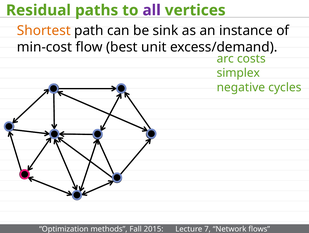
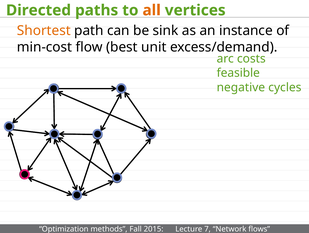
Residual: Residual -> Directed
all colour: purple -> orange
simplex: simplex -> feasible
